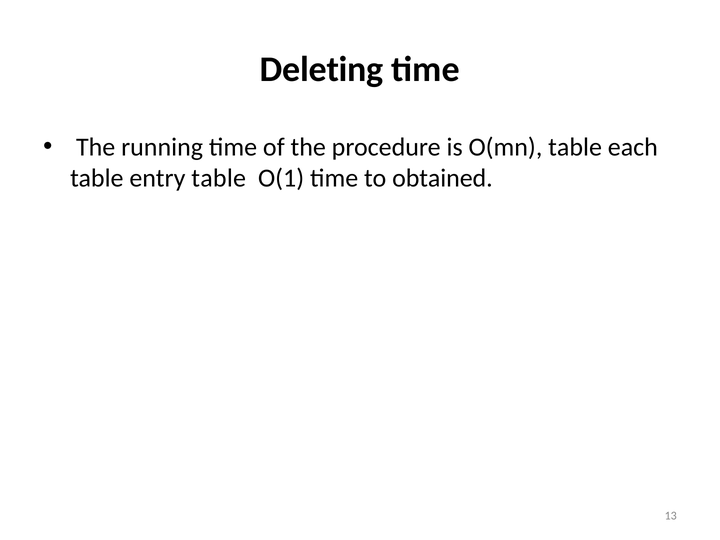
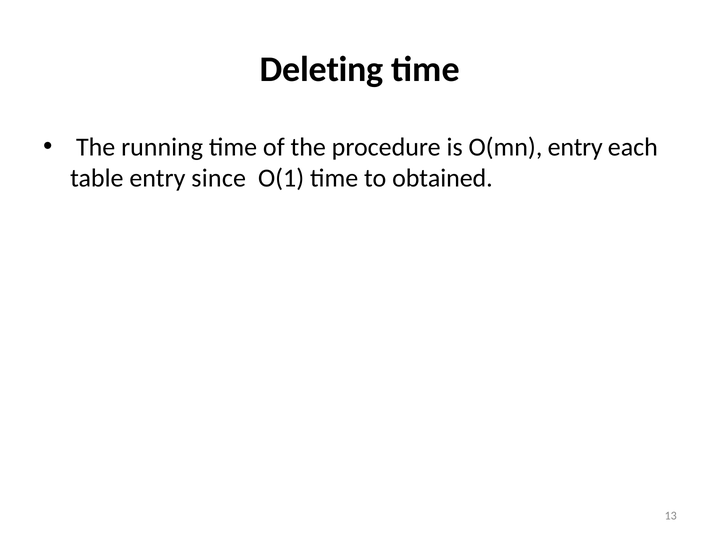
O(mn table: table -> entry
entry table: table -> since
